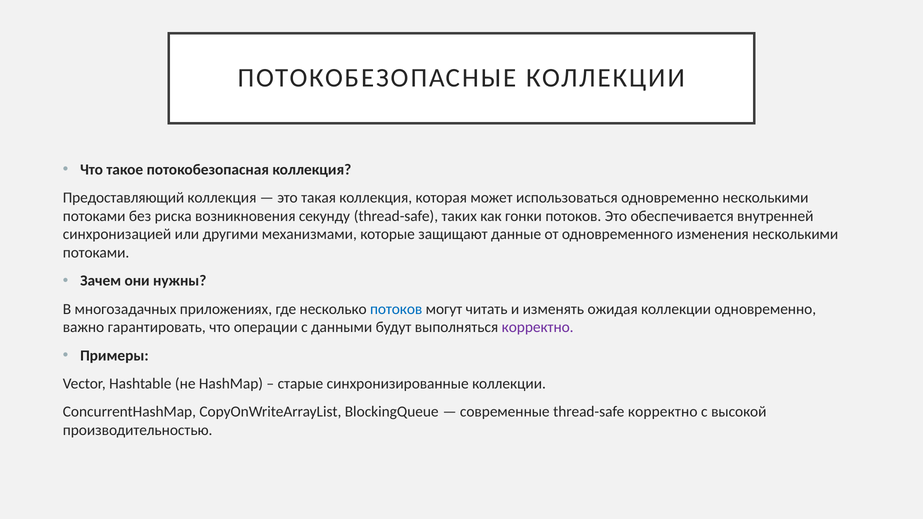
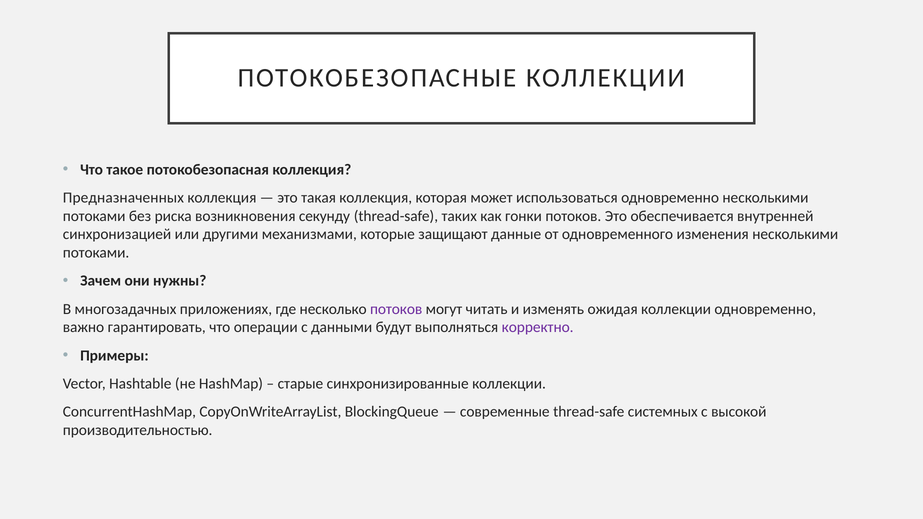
Предоставляющий: Предоставляющий -> Предназначенных
потоков at (396, 309) colour: blue -> purple
thread-safe корректно: корректно -> системных
